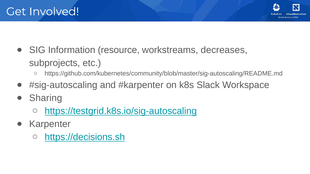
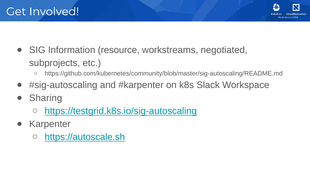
decreases: decreases -> negotiated
https://decisions.sh: https://decisions.sh -> https://autoscale.sh
